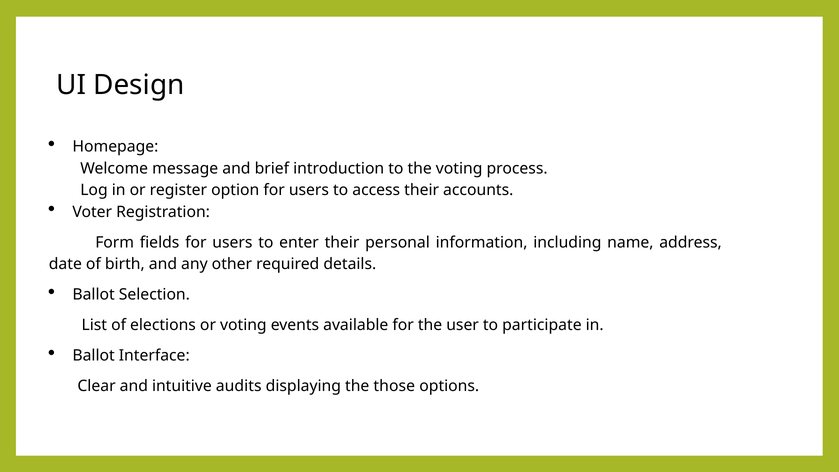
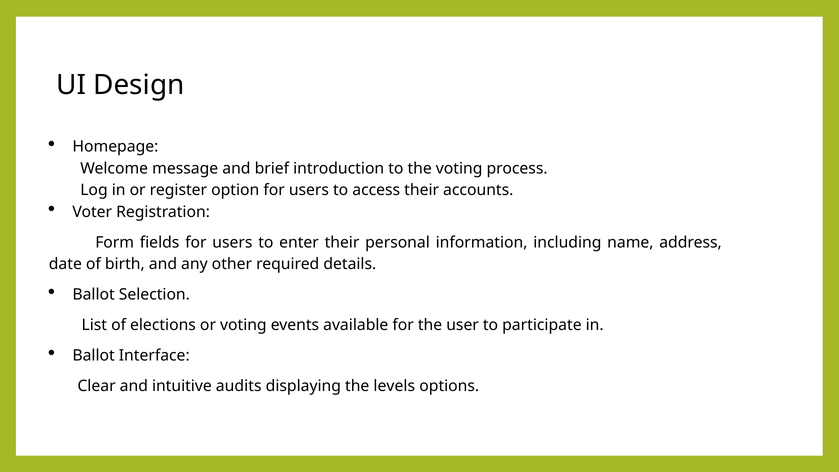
those: those -> levels
